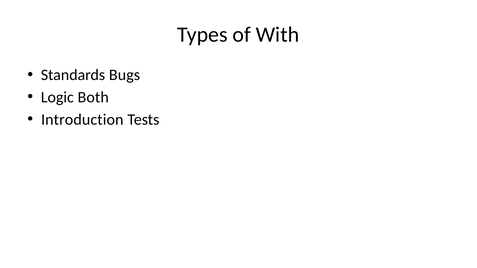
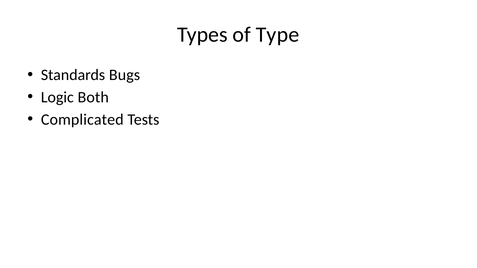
With: With -> Type
Introduction: Introduction -> Complicated
